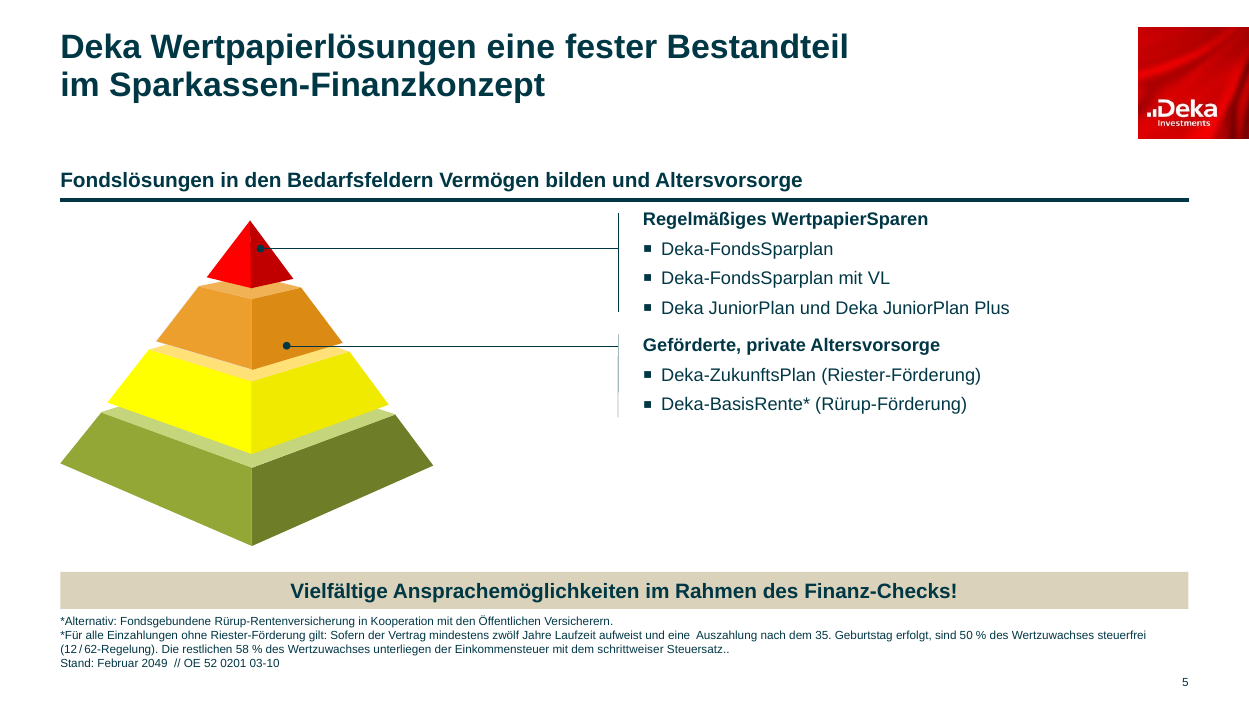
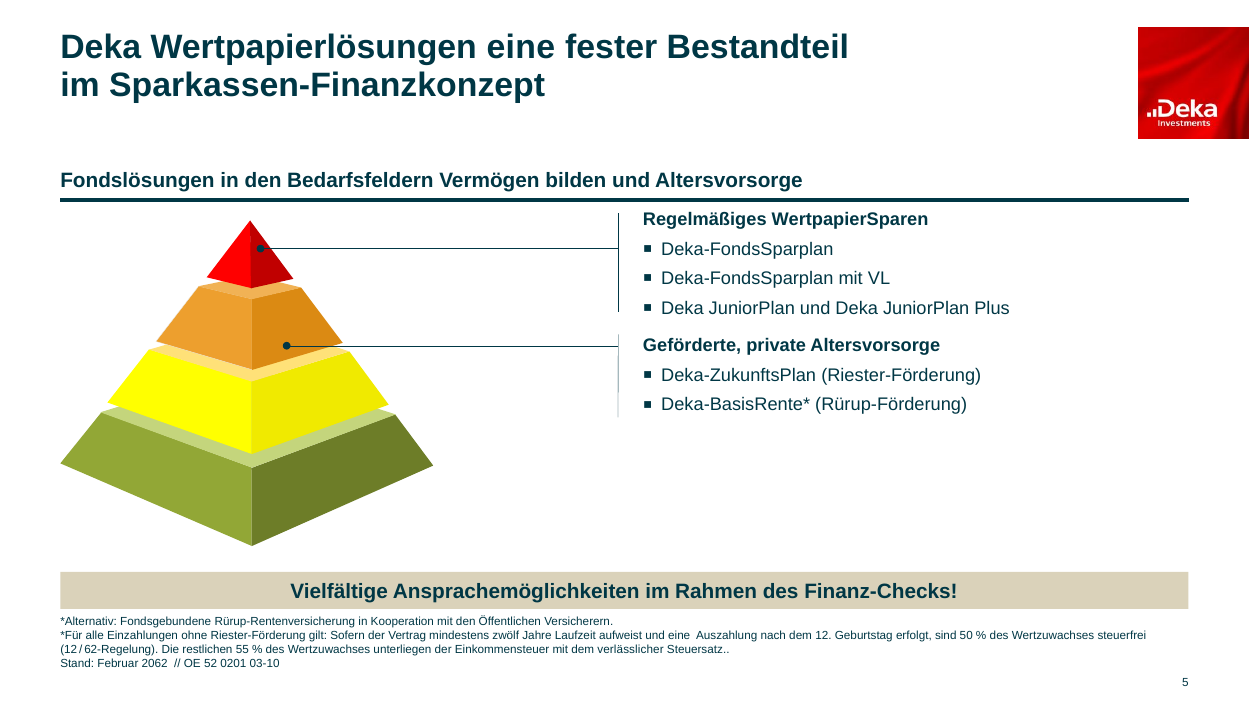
dem 35: 35 -> 12
58: 58 -> 55
schrittweiser: schrittweiser -> verlässlicher
2049: 2049 -> 2062
